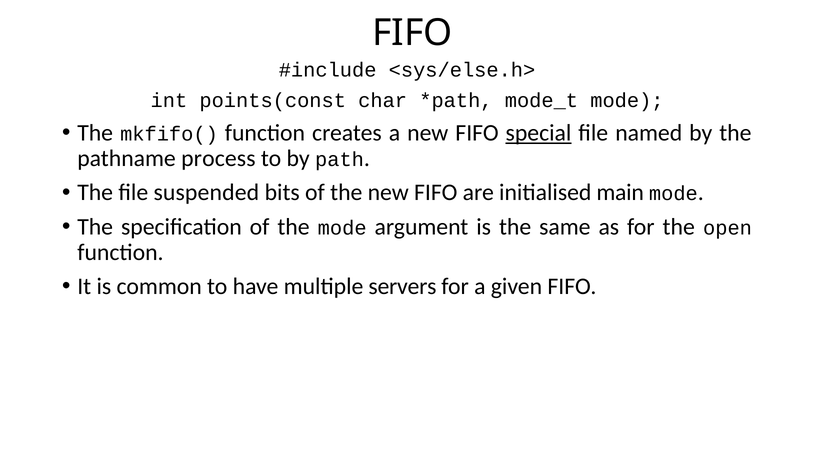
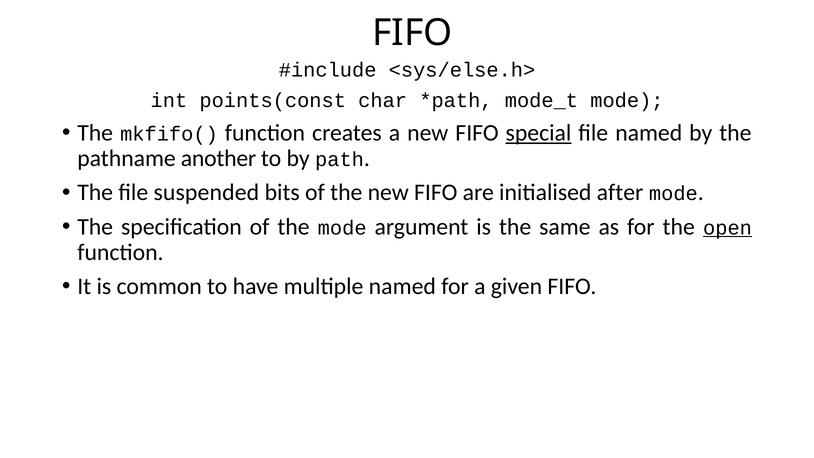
process: process -> another
main: main -> after
open underline: none -> present
multiple servers: servers -> named
